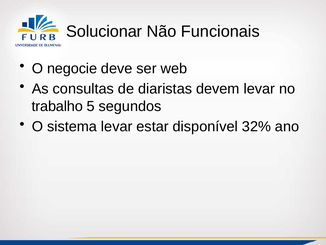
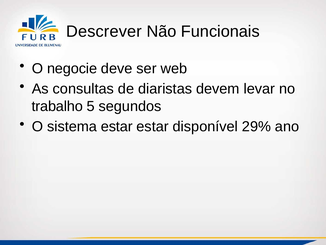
Solucionar: Solucionar -> Descrever
sistema levar: levar -> estar
32%: 32% -> 29%
